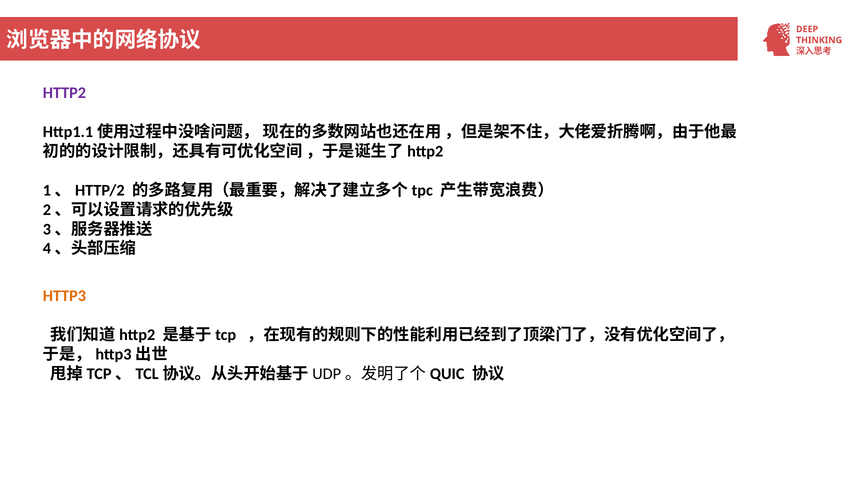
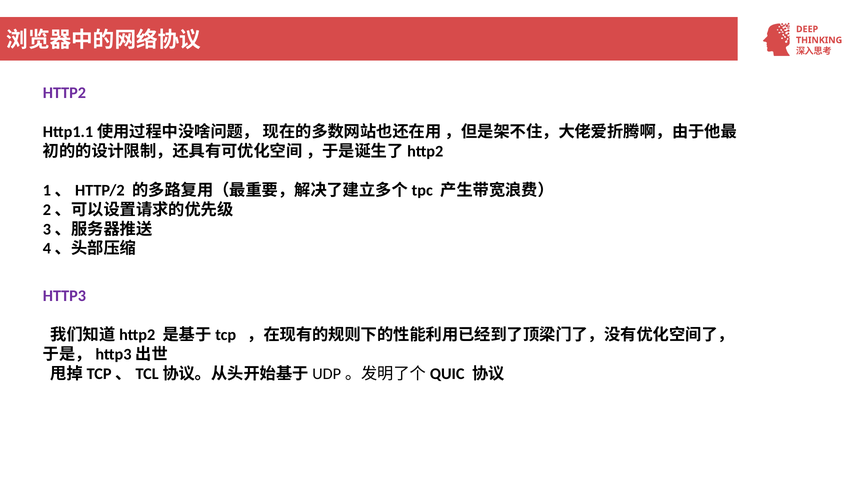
HTTP3 colour: orange -> purple
